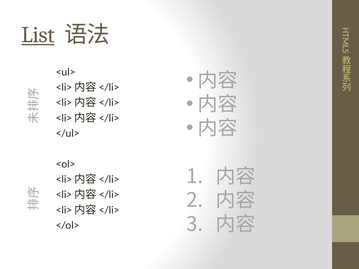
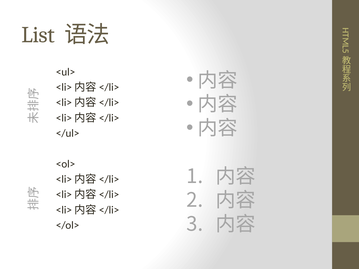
List underline: present -> none
